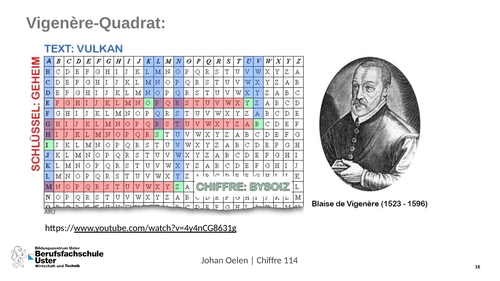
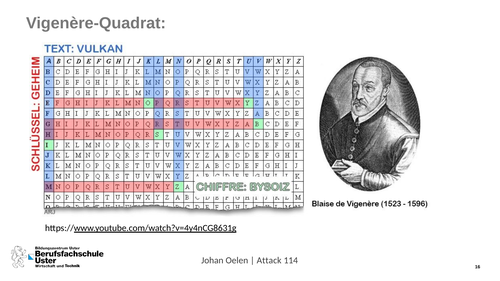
Chiffre: Chiffre -> Attack
